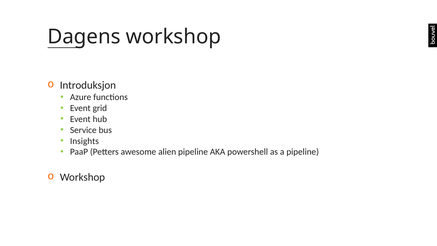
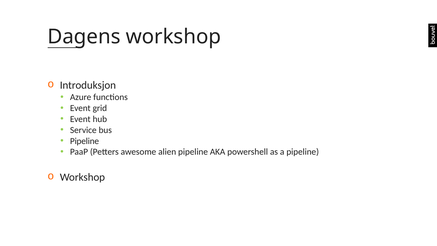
Insights at (84, 141): Insights -> Pipeline
